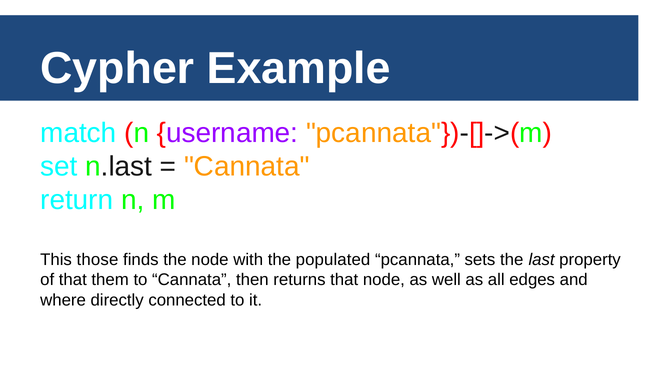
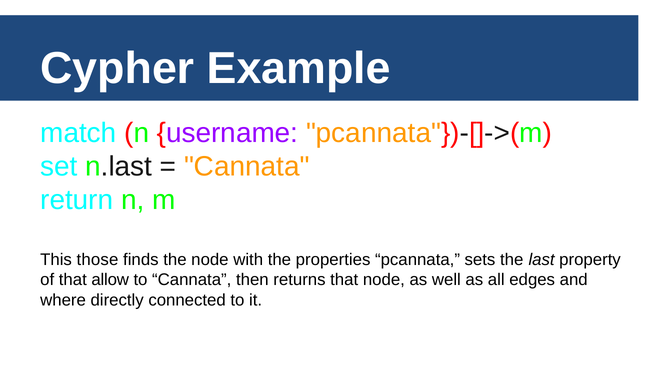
populated: populated -> properties
them: them -> allow
